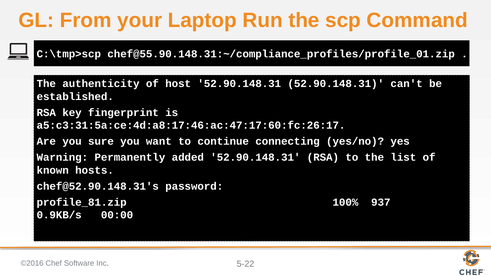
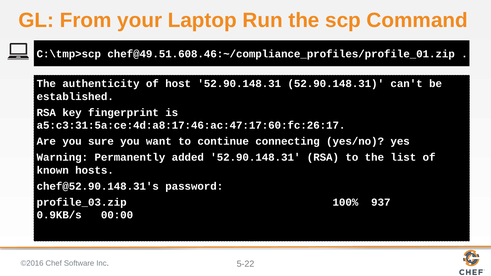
chef@55.90.148.31:~/compliance_profiles/profile_01.zip: chef@55.90.148.31:~/compliance_profiles/profile_01.zip -> chef@49.51.608.46:~/compliance_profiles/profile_01.zip
profile_81.zip: profile_81.zip -> profile_03.zip
